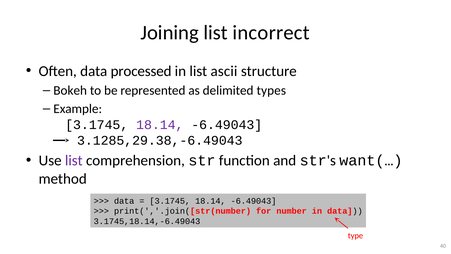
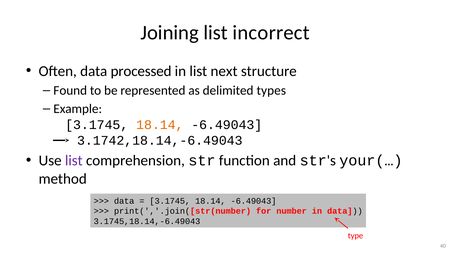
ascii: ascii -> next
Bokeh: Bokeh -> Found
18.14 at (160, 125) colour: purple -> orange
3.1285,29.38,-6.49043: 3.1285,29.38,-6.49043 -> 3.1742,18.14,-6.49043
want(…: want(… -> your(…
